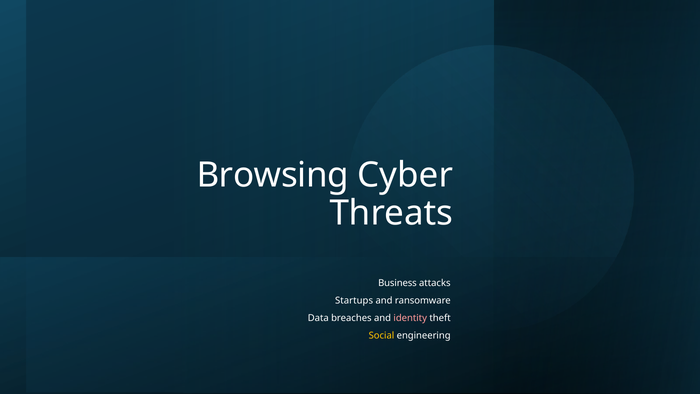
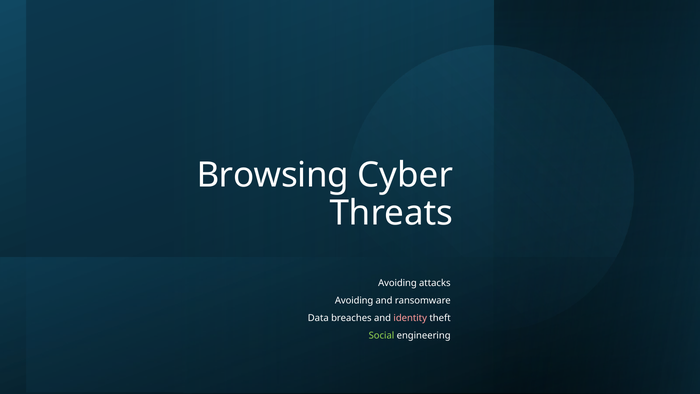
Business at (397, 283): Business -> Avoiding
Startups at (354, 301): Startups -> Avoiding
Social colour: yellow -> light green
